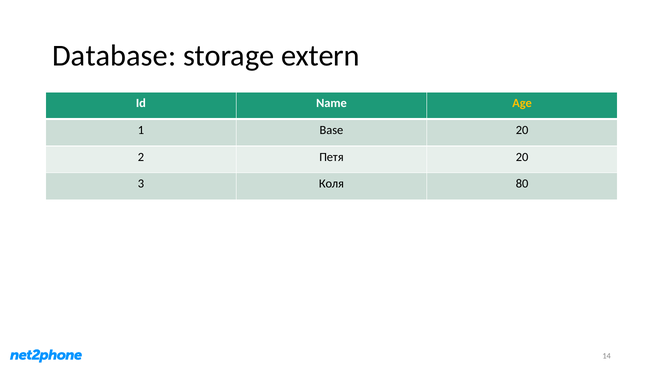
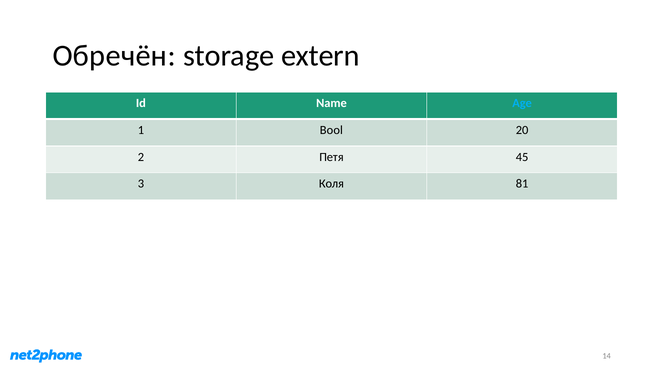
Database: Database -> Обречён
Age colour: yellow -> light blue
Base: Base -> Bool
Петя 20: 20 -> 45
80: 80 -> 81
